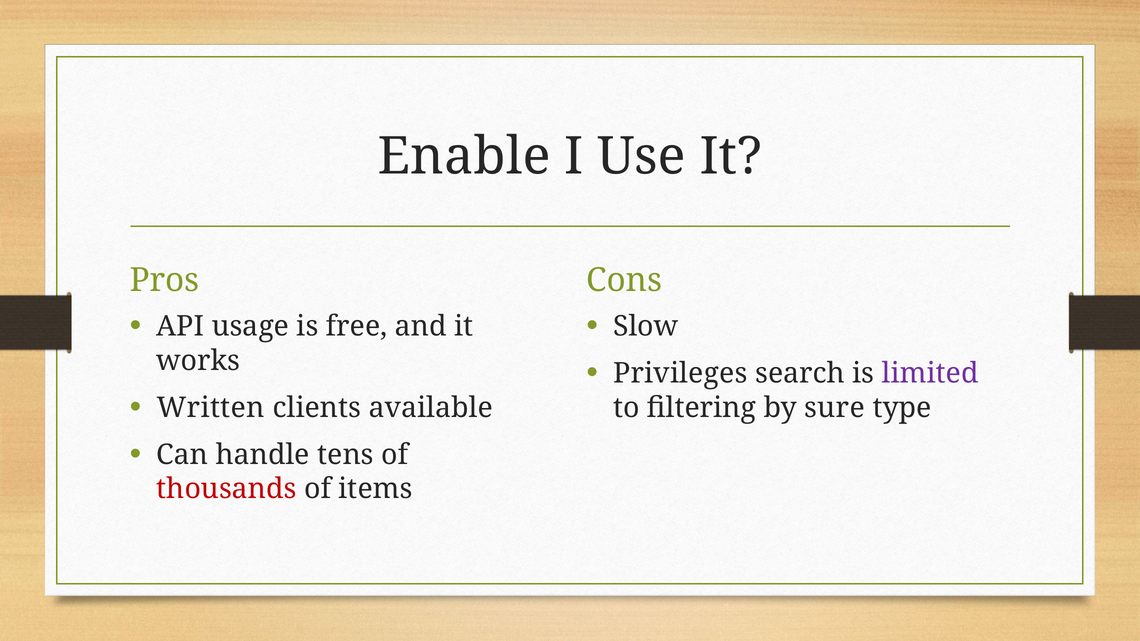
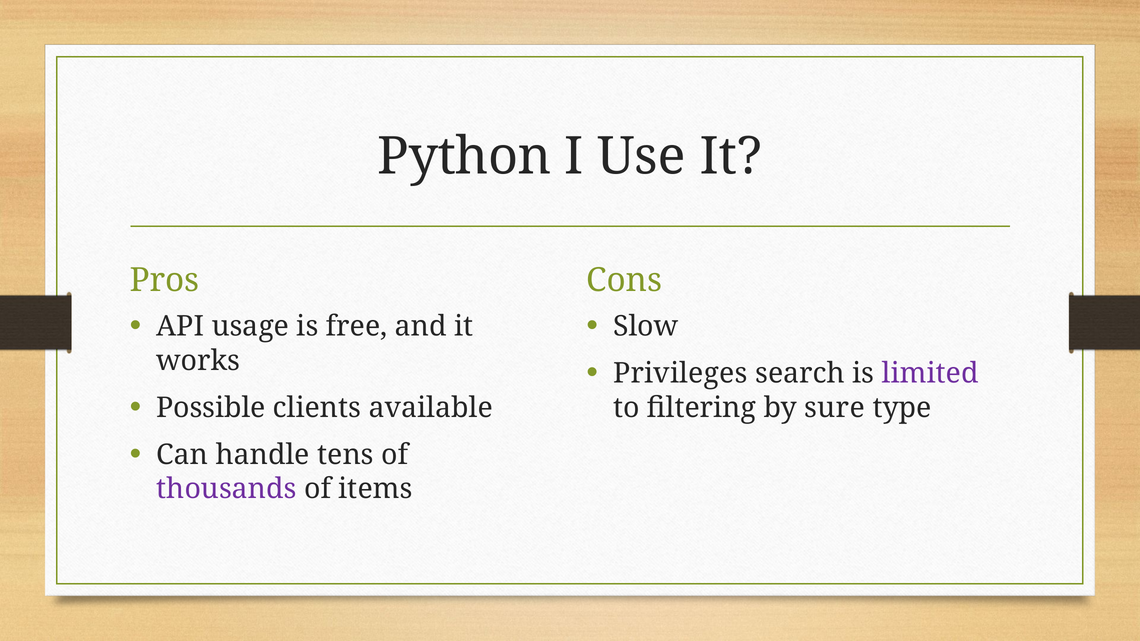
Enable: Enable -> Python
Written: Written -> Possible
thousands colour: red -> purple
